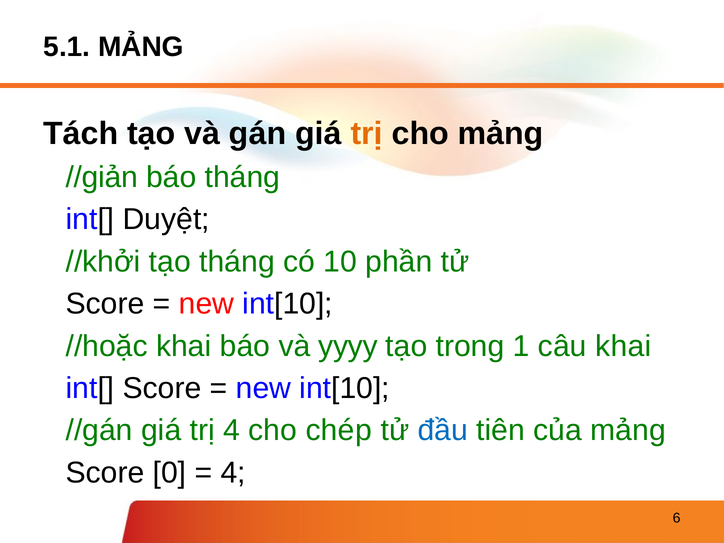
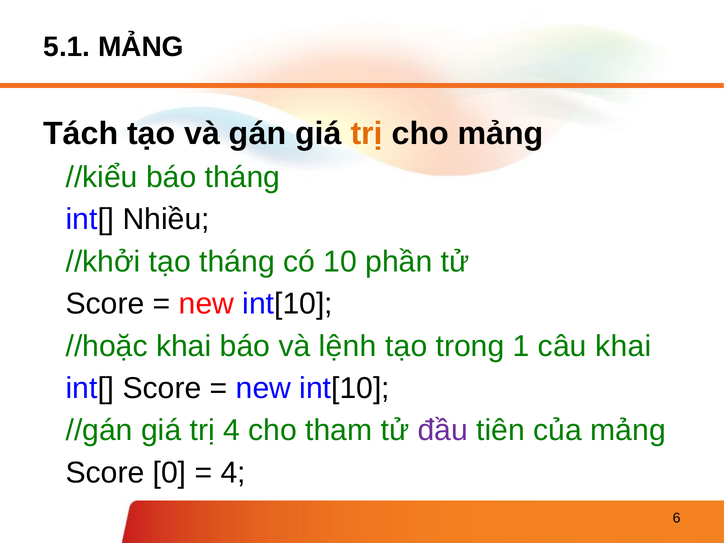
//giản: //giản -> //kiểu
Duyệt: Duyệt -> Nhiều
yyyy: yyyy -> lệnh
chép: chép -> tham
đầu colour: blue -> purple
